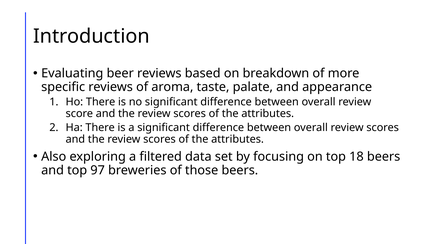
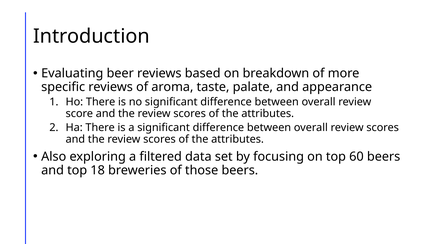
18: 18 -> 60
97: 97 -> 18
